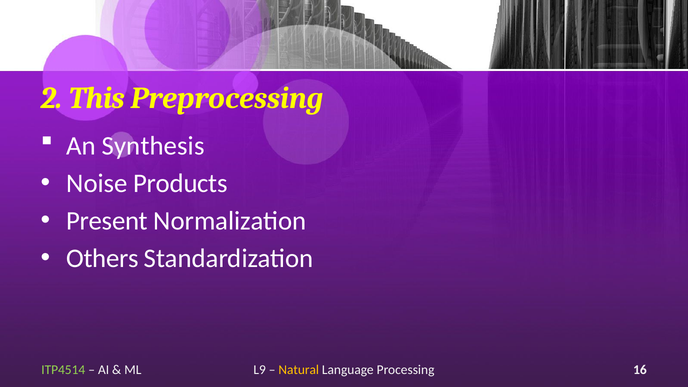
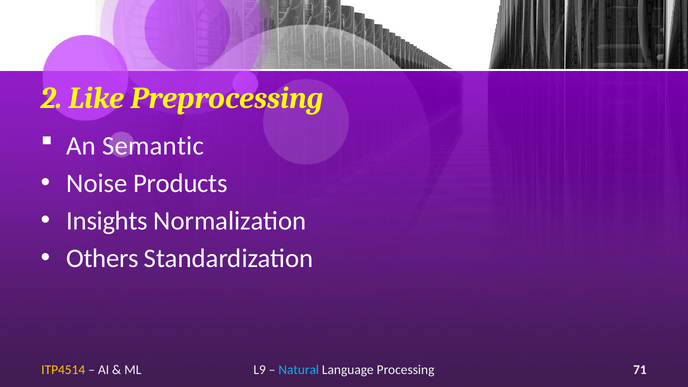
This: This -> Like
Synthesis: Synthesis -> Semantic
Present: Present -> Insights
Natural colour: yellow -> light blue
16: 16 -> 71
ITP4514 colour: light green -> yellow
